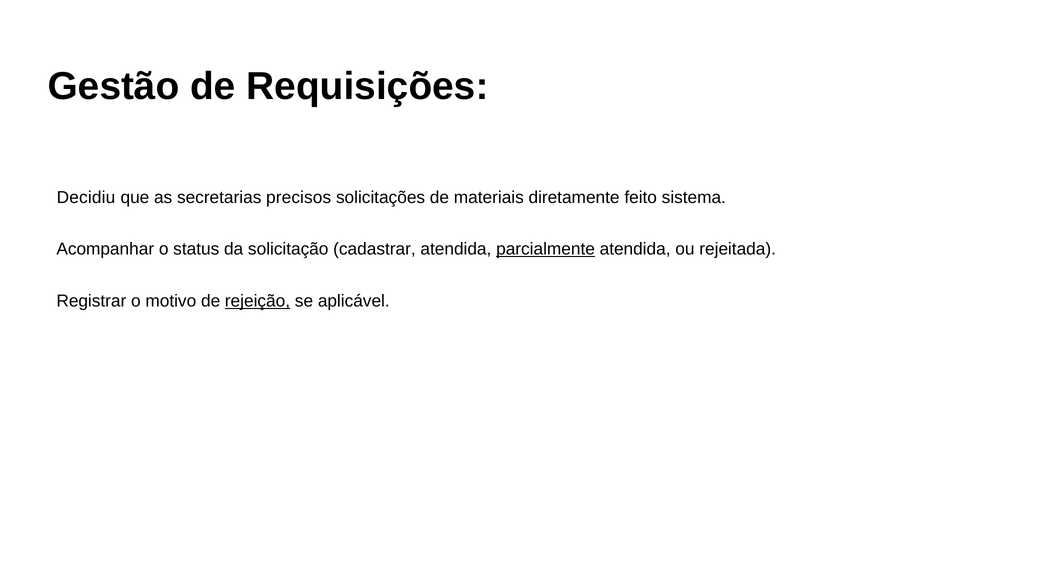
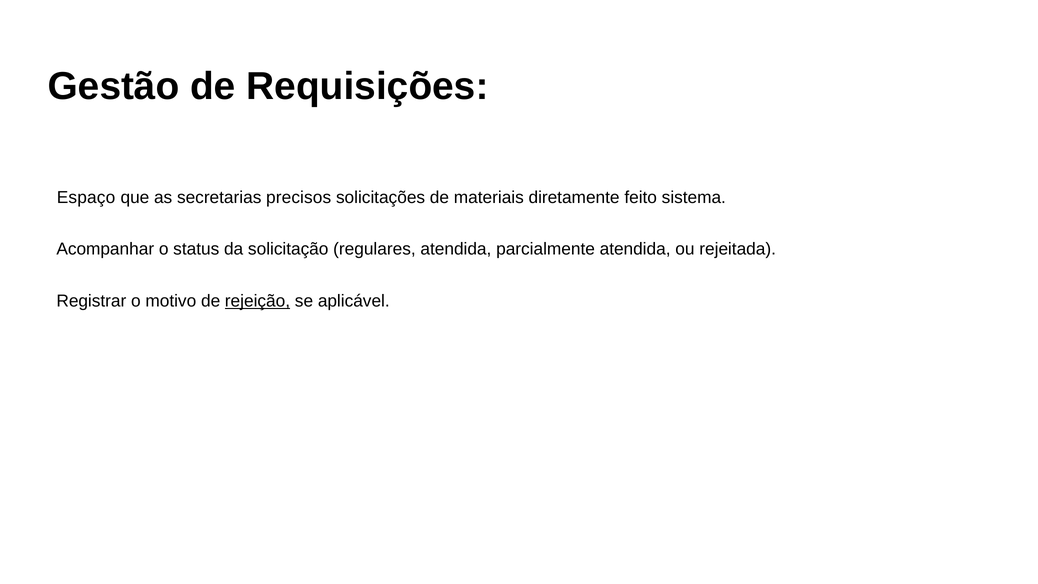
Decidiu: Decidiu -> Espaço
cadastrar: cadastrar -> regulares
parcialmente underline: present -> none
